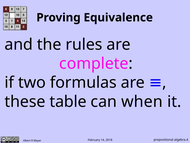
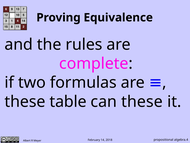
can when: when -> these
